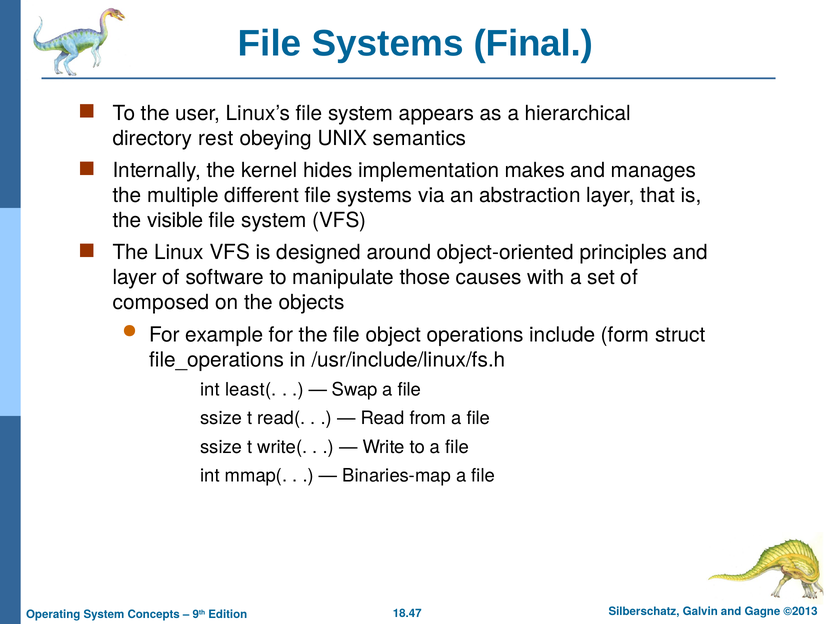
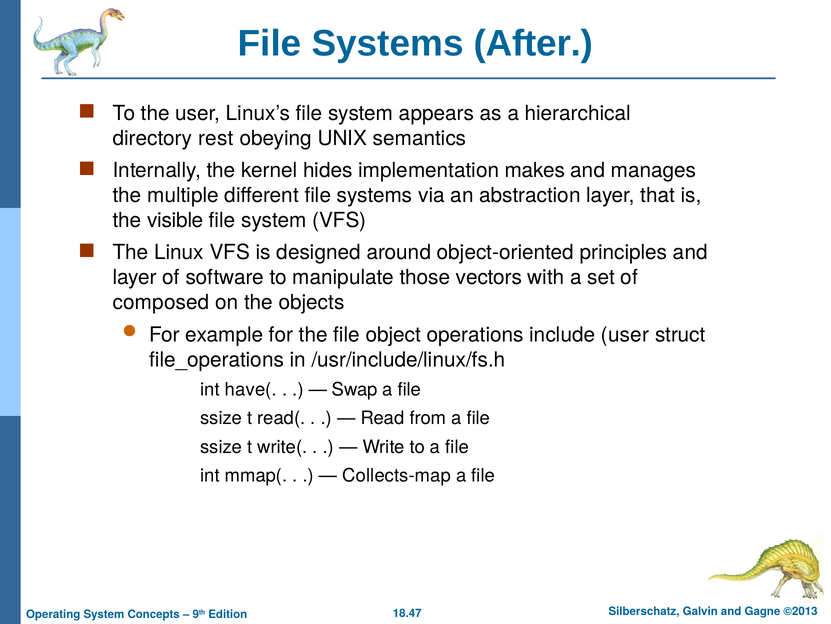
Final: Final -> After
causes: causes -> vectors
include form: form -> user
least(: least( -> have(
Binaries-map: Binaries-map -> Collects-map
